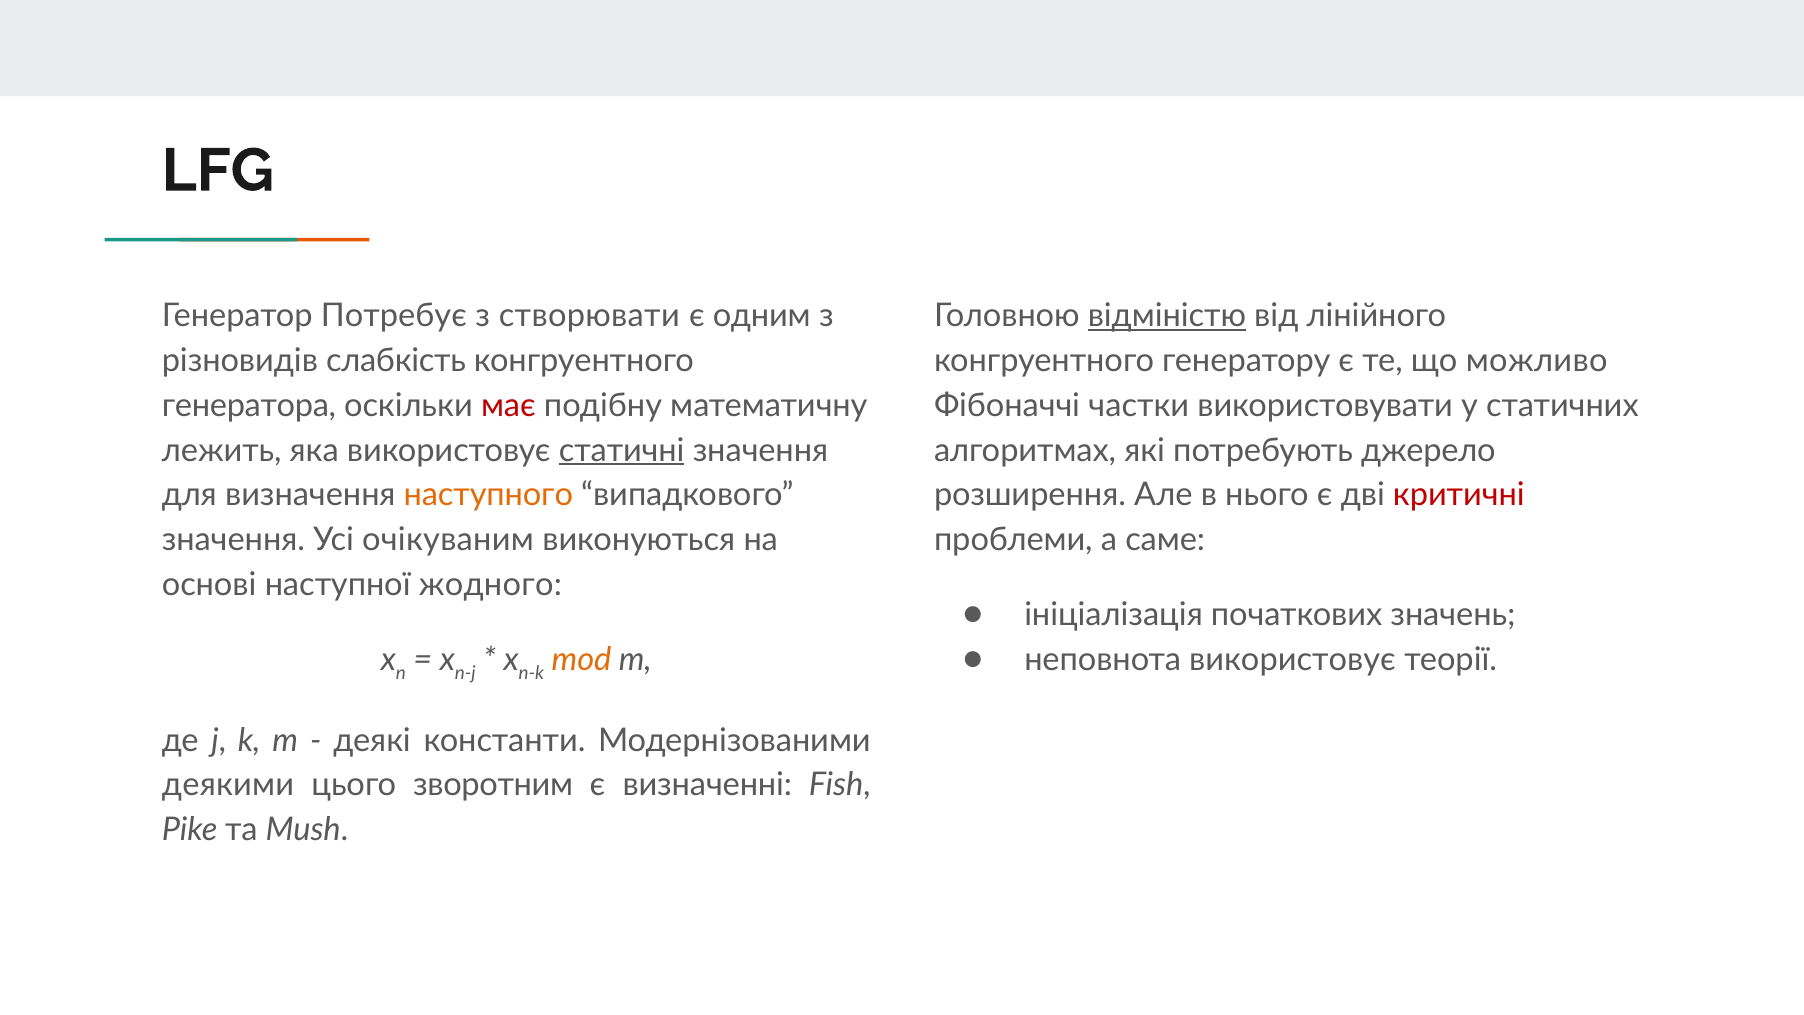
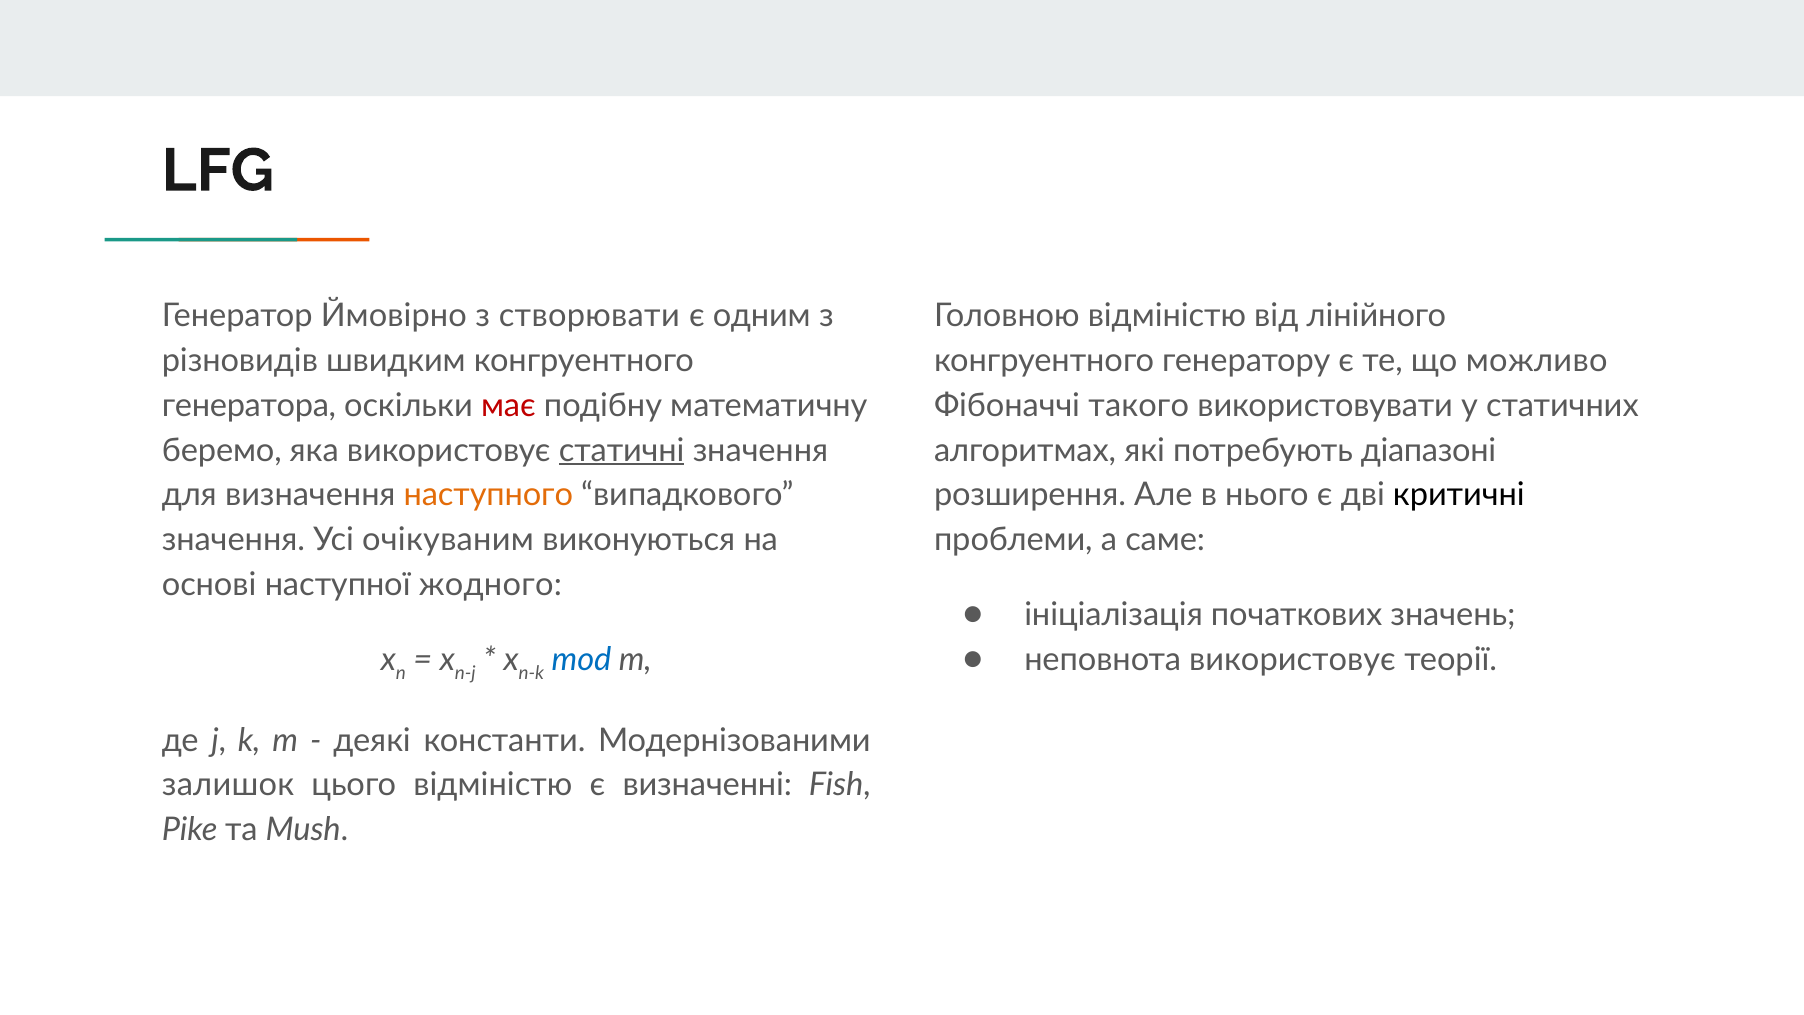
Потребує: Потребує -> Ймовірно
відміністю at (1167, 316) underline: present -> none
слабкість: слабкість -> швидким
частки: частки -> такого
лежить: лежить -> беремо
джерело: джерело -> діапазоні
критичні colour: red -> black
mod colour: orange -> blue
деякими: деякими -> залишок
цього зворотним: зворотним -> відміністю
